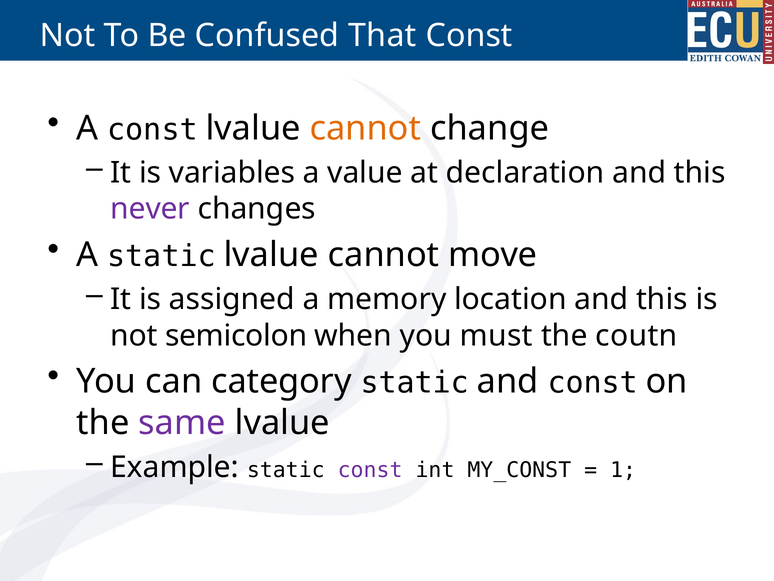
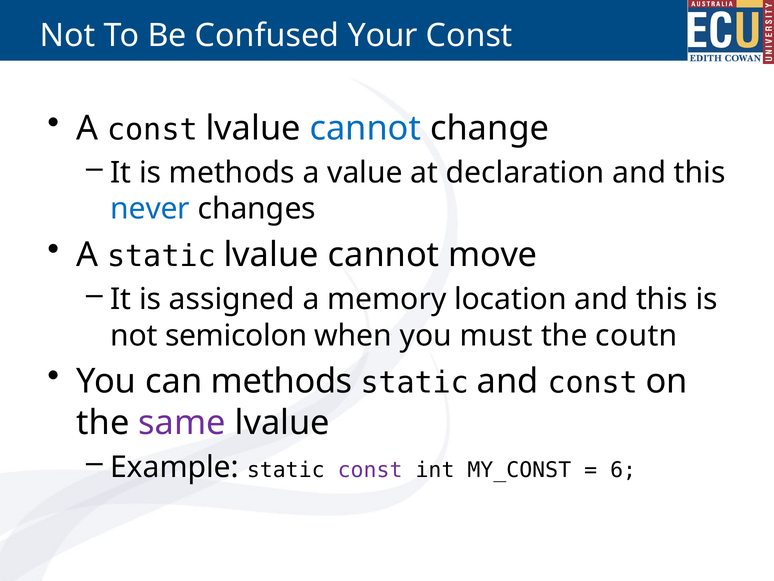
That: That -> Your
cannot at (365, 128) colour: orange -> blue
is variables: variables -> methods
never colour: purple -> blue
can category: category -> methods
1: 1 -> 6
